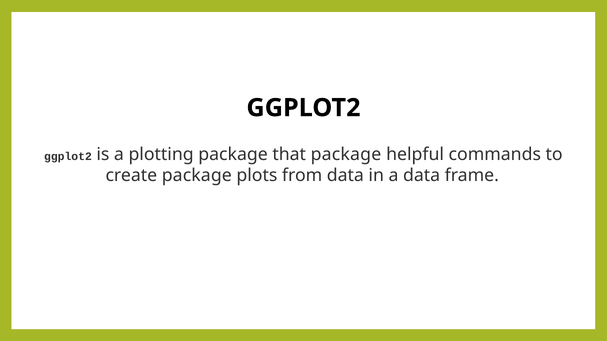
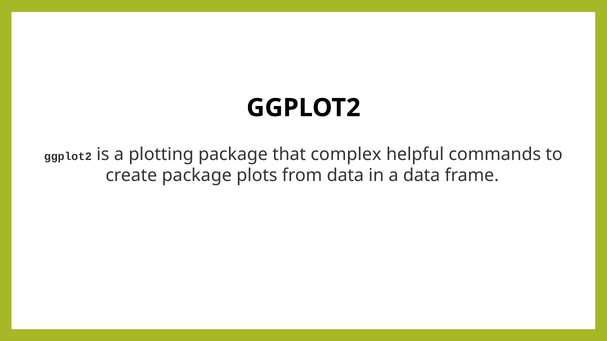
that package: package -> complex
